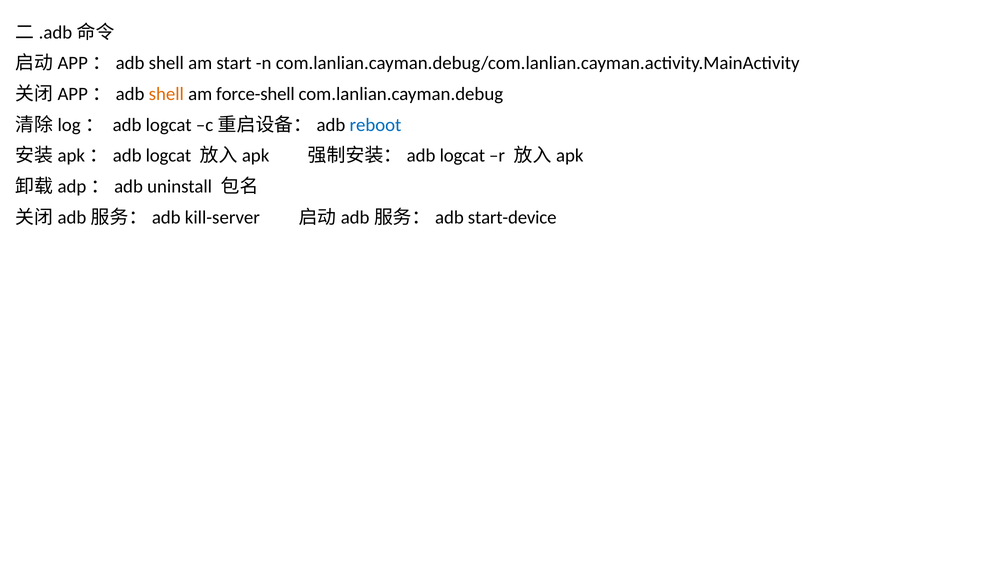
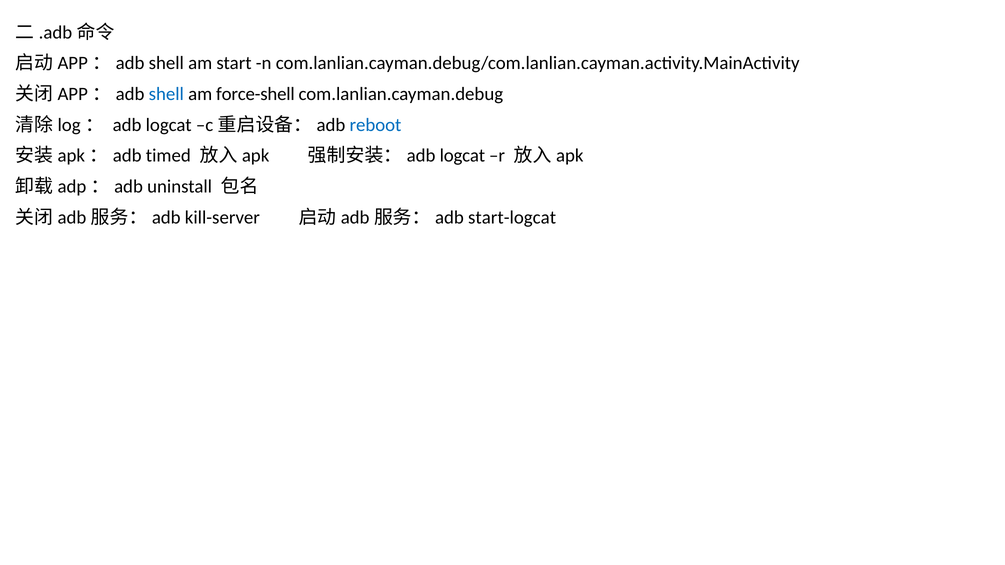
shell at (166, 94) colour: orange -> blue
logcat at (168, 156): logcat -> timed
start-device: start-device -> start-logcat
